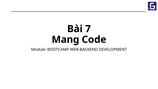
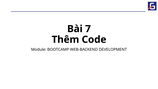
Mang: Mang -> Thêm
